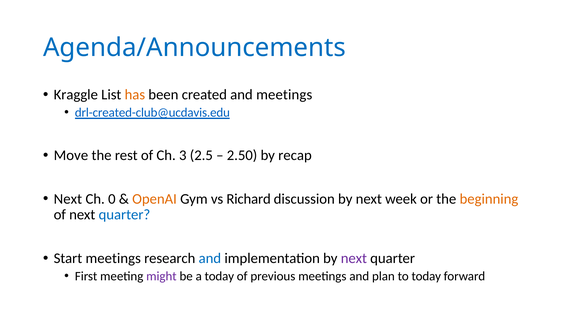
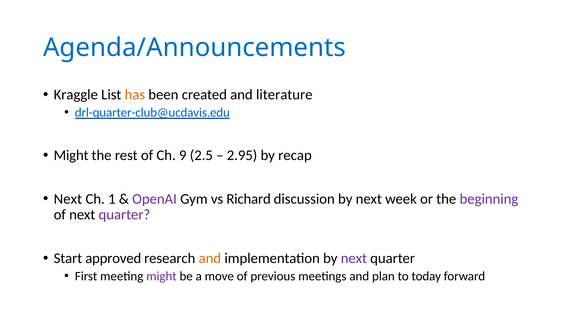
and meetings: meetings -> literature
drl-created-club@ucdavis.edu: drl-created-club@ucdavis.edu -> drl-quarter-club@ucdavis.edu
Move at (71, 155): Move -> Might
3: 3 -> 9
2.50: 2.50 -> 2.95
0: 0 -> 1
OpenAI colour: orange -> purple
beginning colour: orange -> purple
quarter at (124, 215) colour: blue -> purple
Start meetings: meetings -> approved
and at (210, 258) colour: blue -> orange
a today: today -> move
